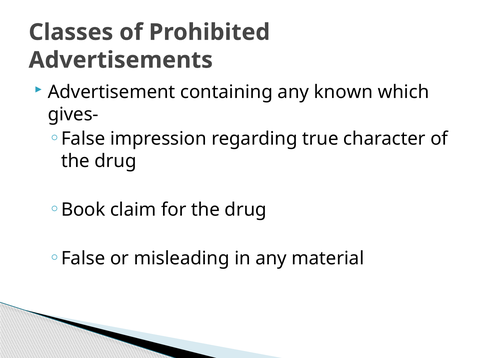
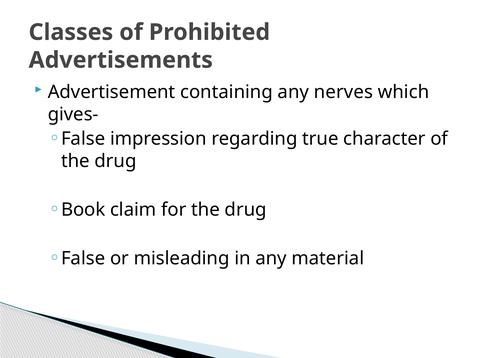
known: known -> nerves
